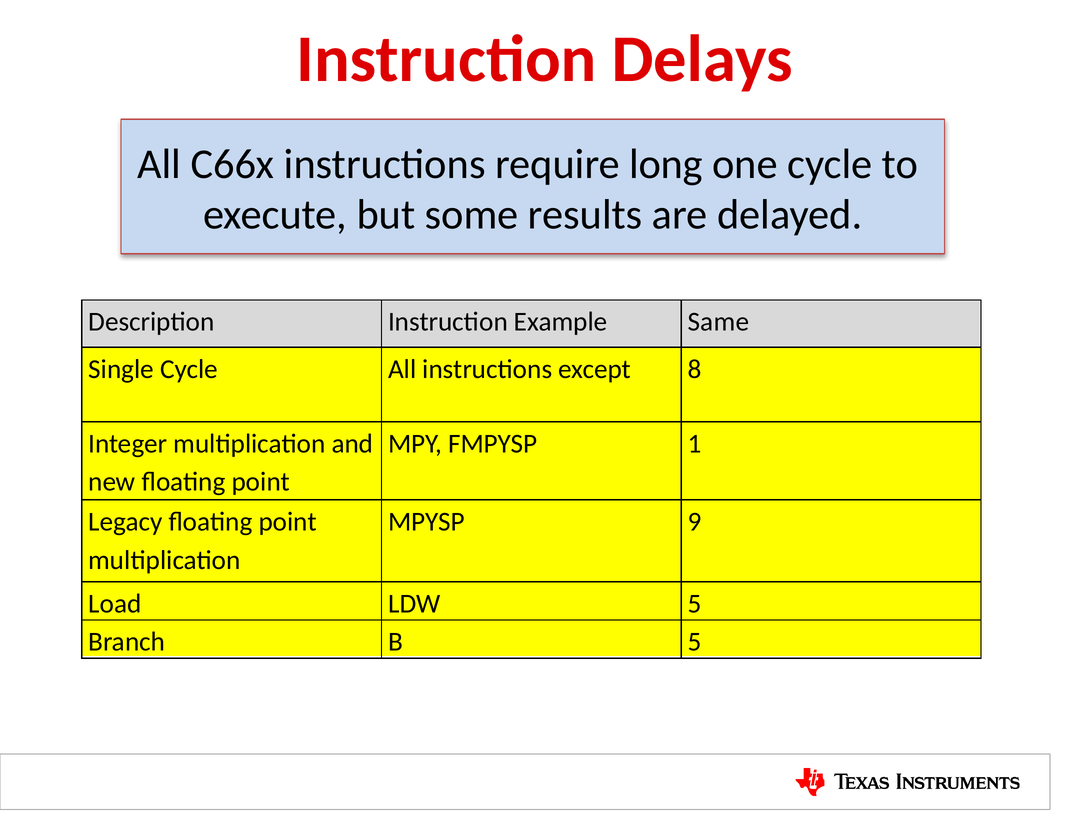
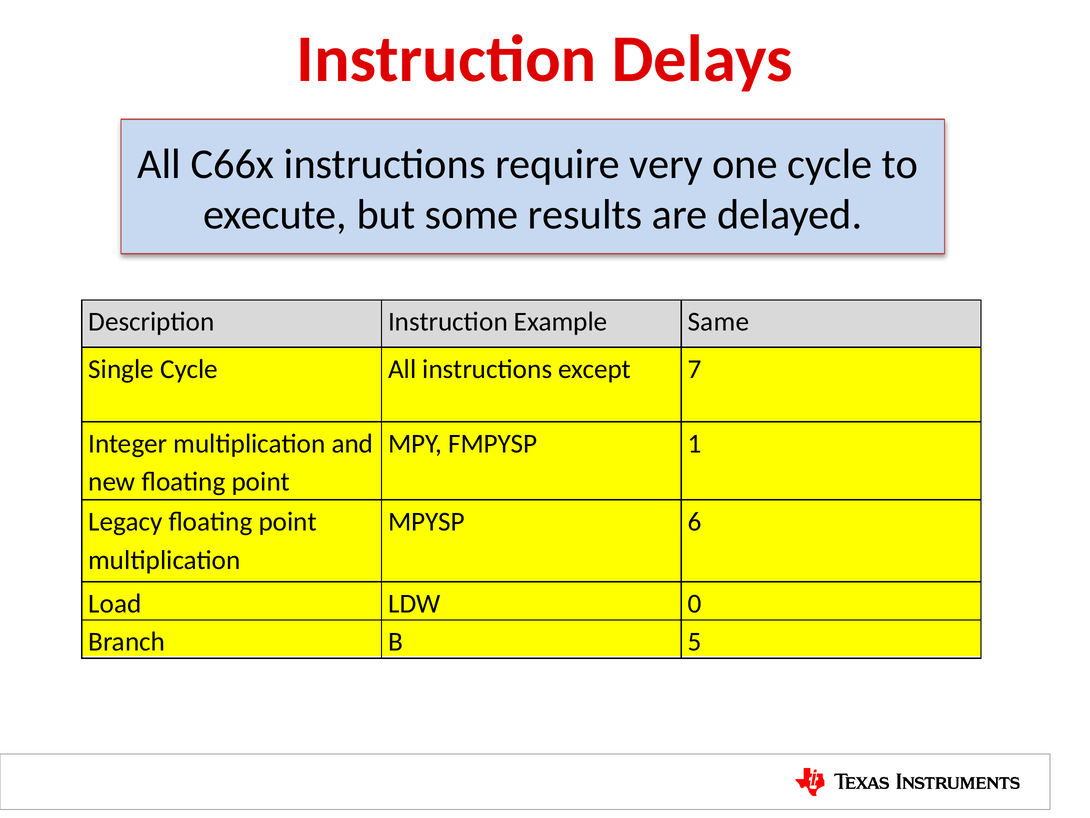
long: long -> very
8: 8 -> 7
9: 9 -> 6
LDW 5: 5 -> 0
